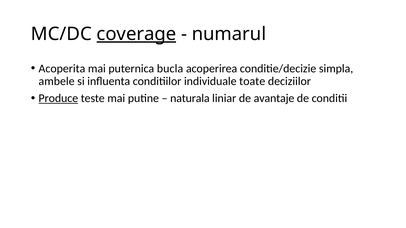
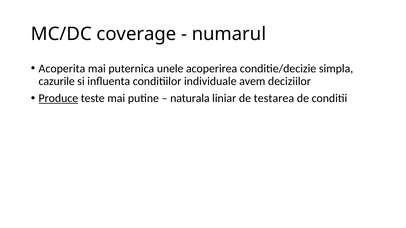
coverage underline: present -> none
bucla: bucla -> unele
ambele: ambele -> cazurile
toate: toate -> avem
avantaje: avantaje -> testarea
